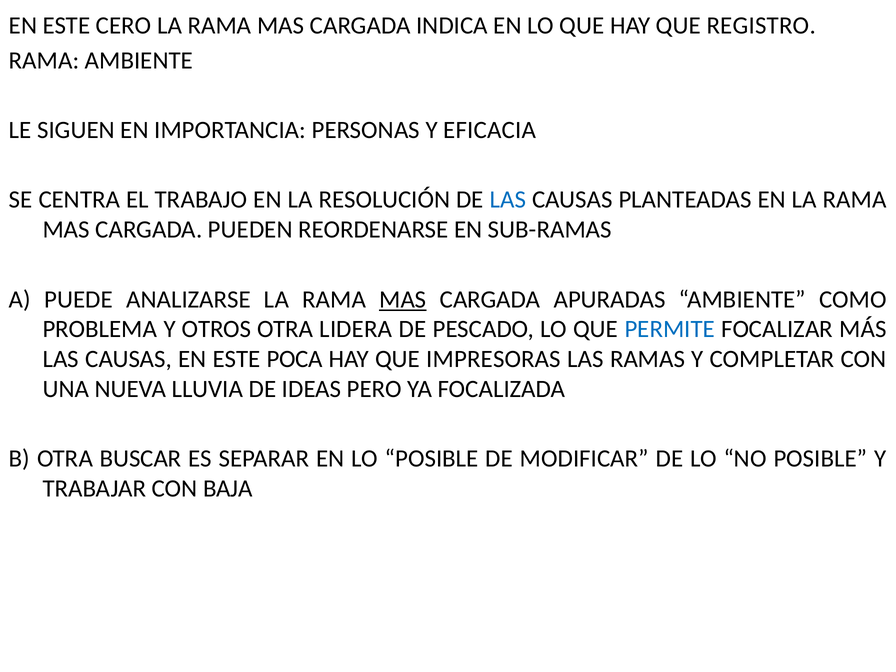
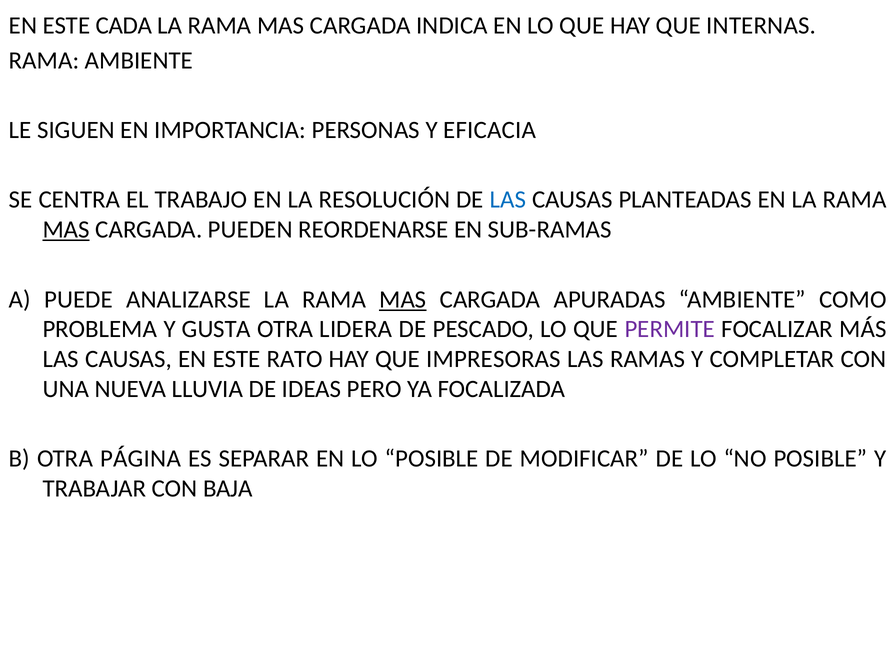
CERO: CERO -> CADA
REGISTRO: REGISTRO -> INTERNAS
MAS at (66, 230) underline: none -> present
OTROS: OTROS -> GUSTA
PERMITE colour: blue -> purple
POCA: POCA -> RATO
BUSCAR: BUSCAR -> PÁGINA
